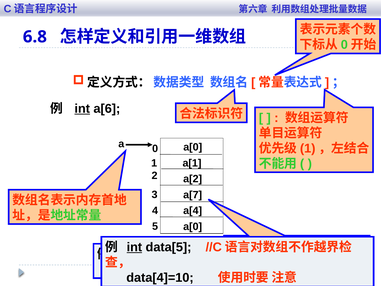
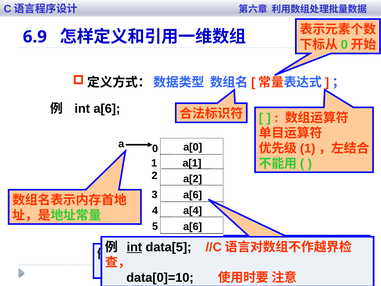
6.8: 6.8 -> 6.9
int at (82, 108) underline: present -> none
a[7 at (193, 195): a[7 -> a[6
a[0 at (193, 226): a[0 -> a[6
data[4]=10: data[4]=10 -> data[0]=10
